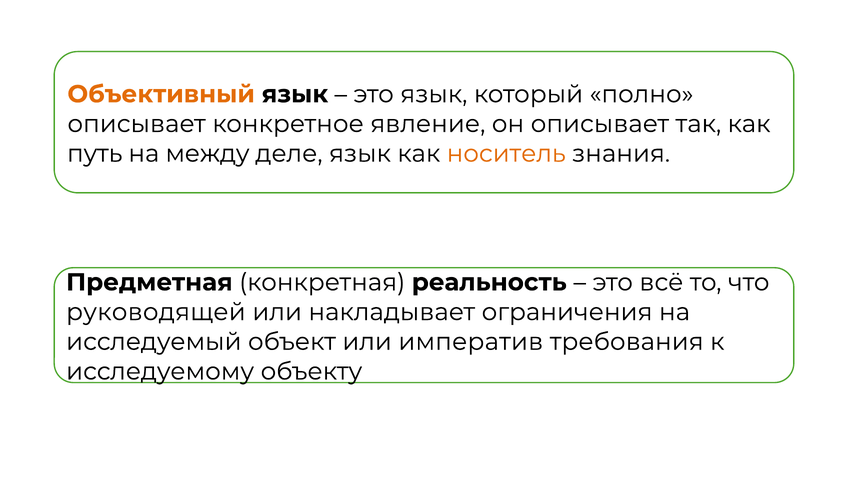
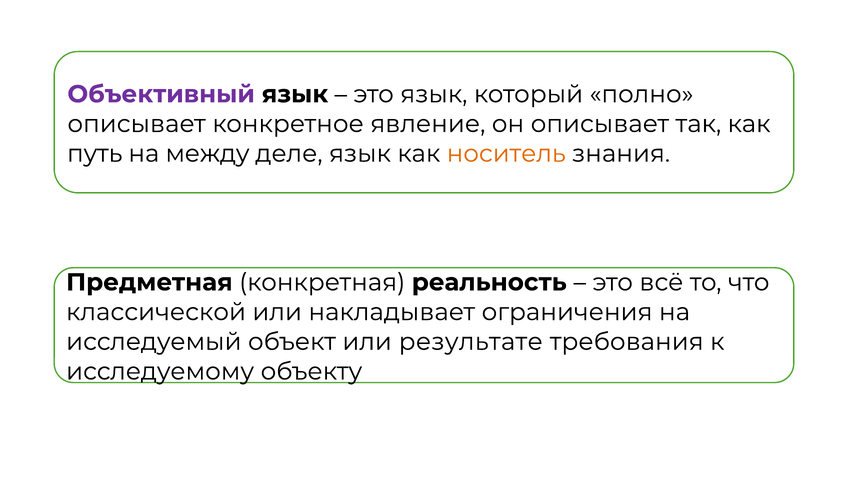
Объективный colour: orange -> purple
руководящей: руководящей -> классической
императив: императив -> результате
